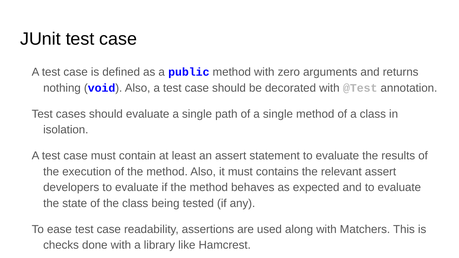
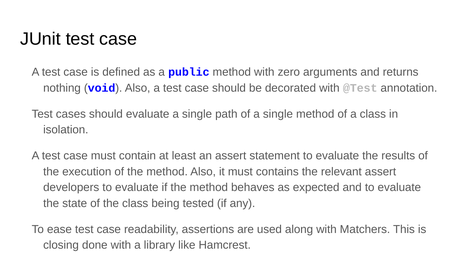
checks: checks -> closing
